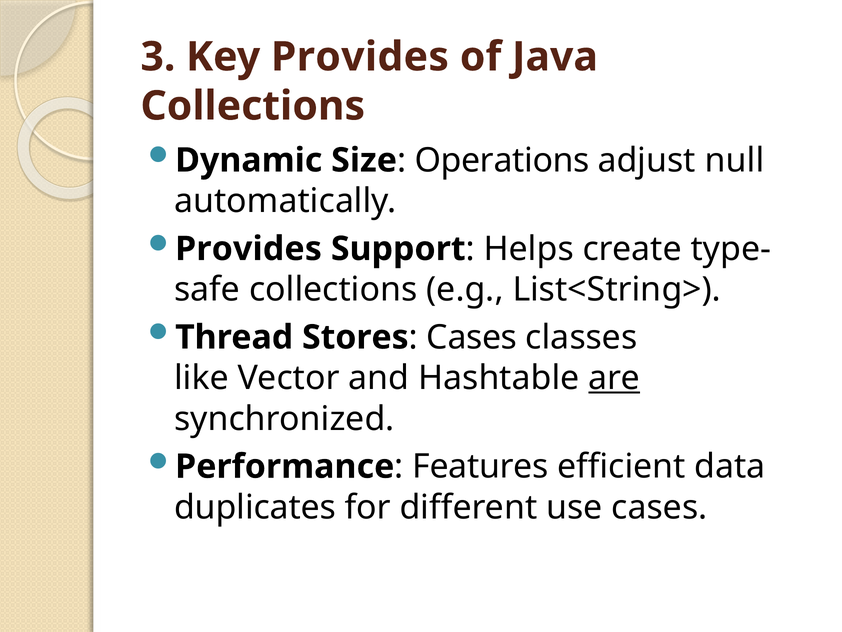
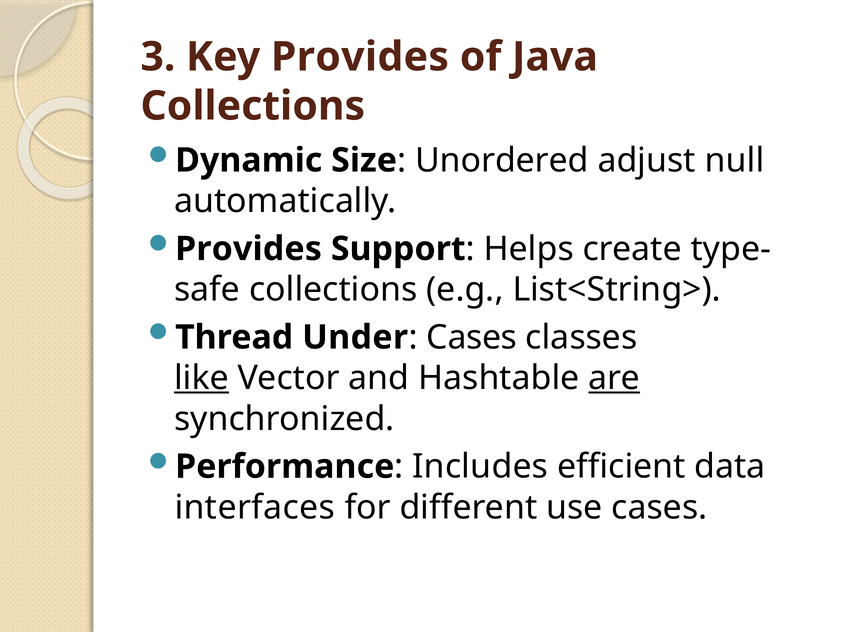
Operations: Operations -> Unordered
Stores: Stores -> Under
like underline: none -> present
Features: Features -> Includes
duplicates: duplicates -> interfaces
